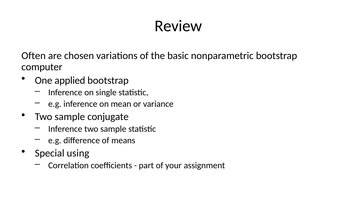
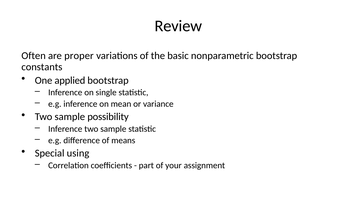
chosen: chosen -> proper
computer: computer -> constants
conjugate: conjugate -> possibility
